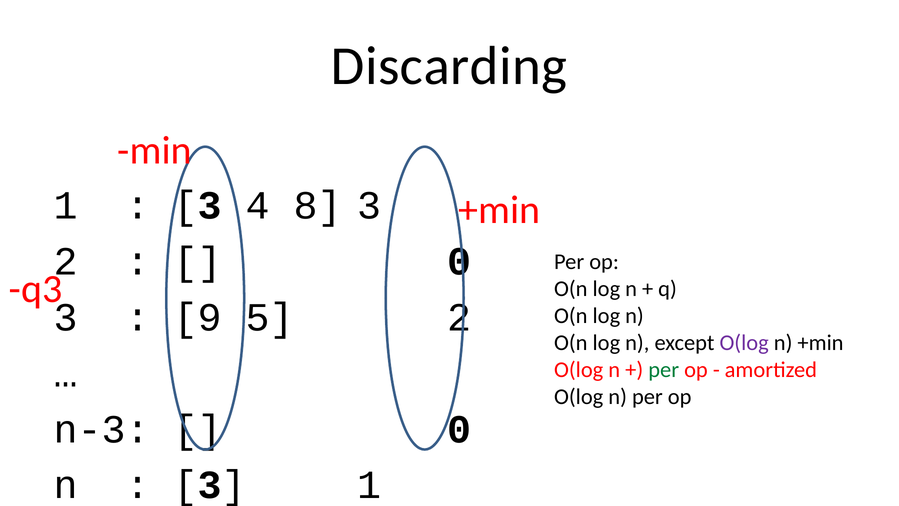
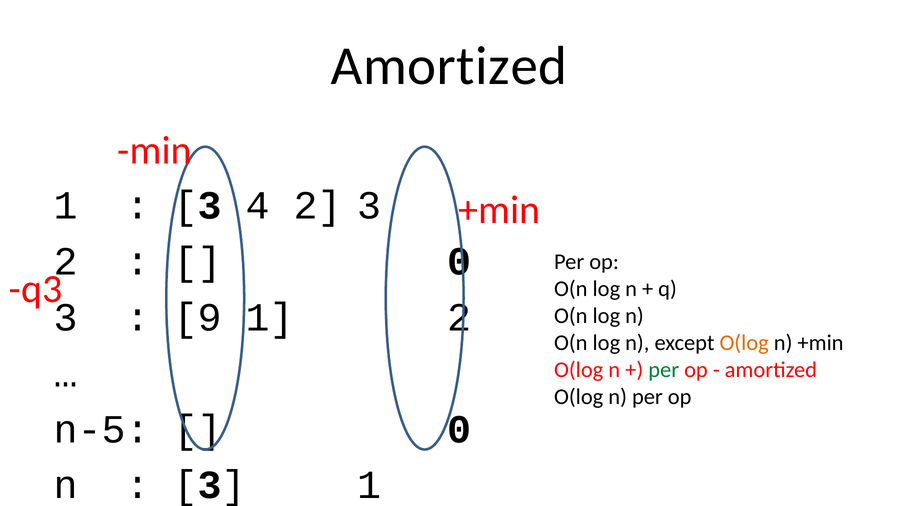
Discarding at (449, 66): Discarding -> Amortized
4 8: 8 -> 2
9 5: 5 -> 1
O(log at (744, 343) colour: purple -> orange
n-3: n-3 -> n-5
